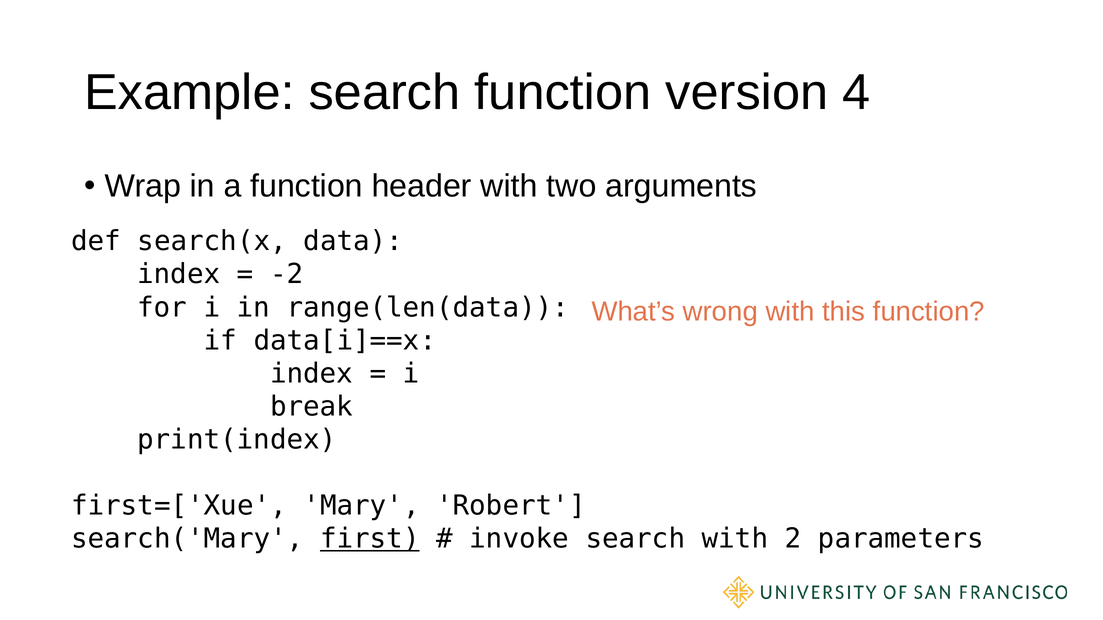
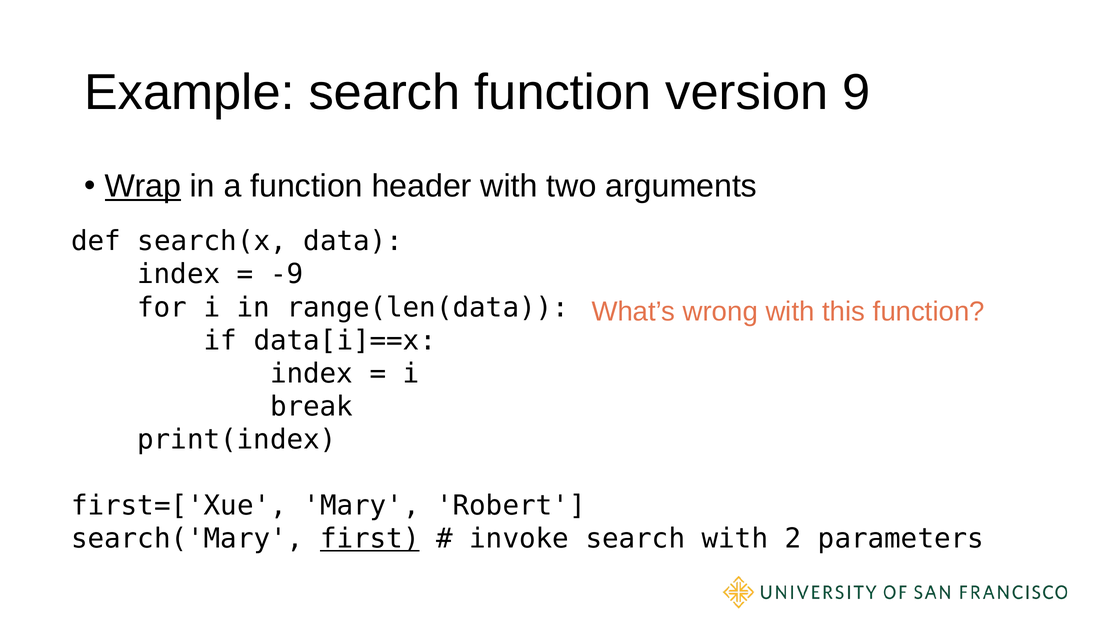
4: 4 -> 9
Wrap underline: none -> present
-2: -2 -> -9
